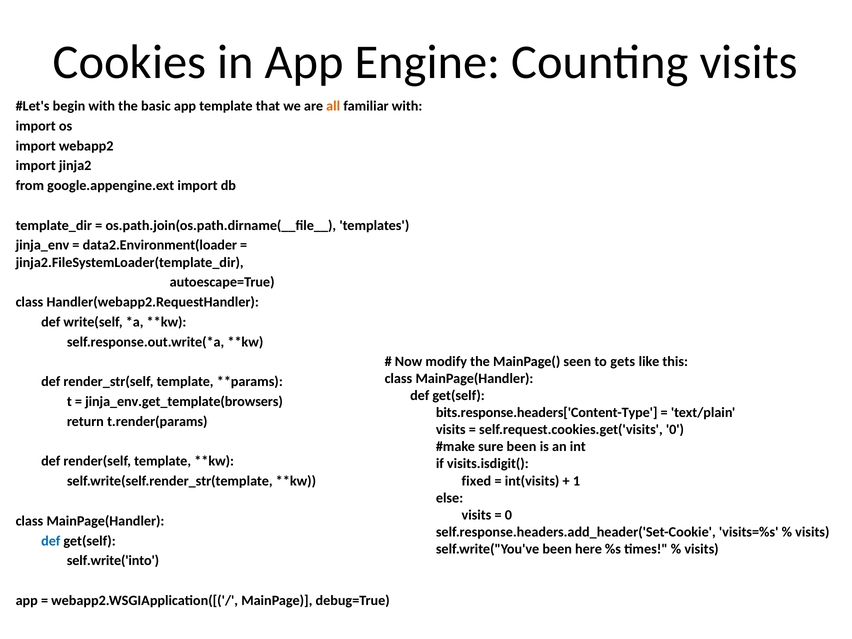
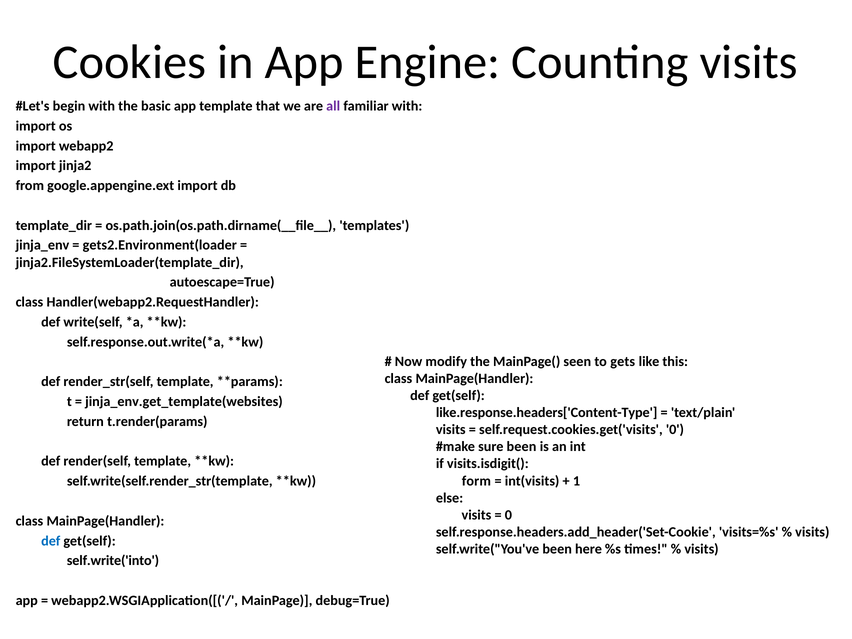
all colour: orange -> purple
data2.Environment(loader: data2.Environment(loader -> gets2.Environment(loader
jinja_env.get_template(browsers: jinja_env.get_template(browsers -> jinja_env.get_template(websites
bits.response.headers['Content-Type: bits.response.headers['Content-Type -> like.response.headers['Content-Type
fixed: fixed -> form
